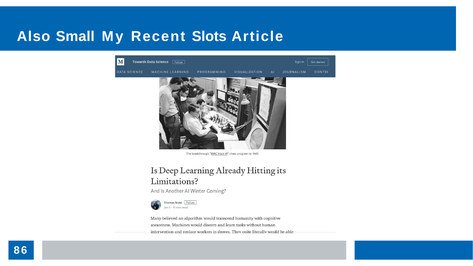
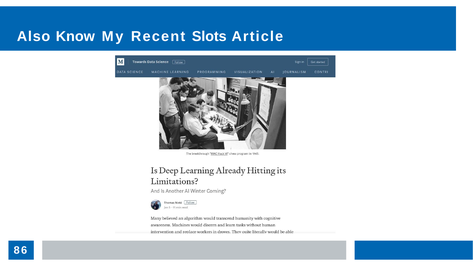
Small: Small -> Know
